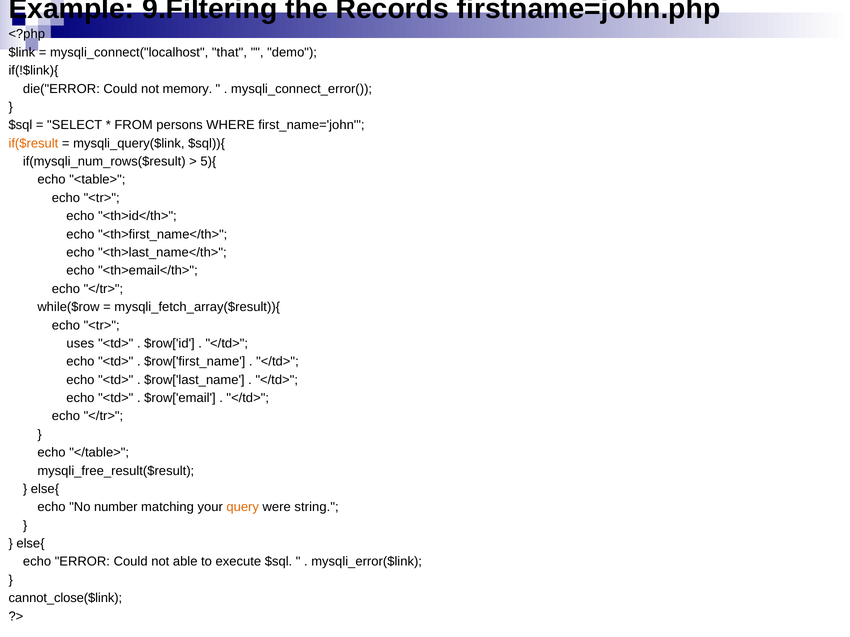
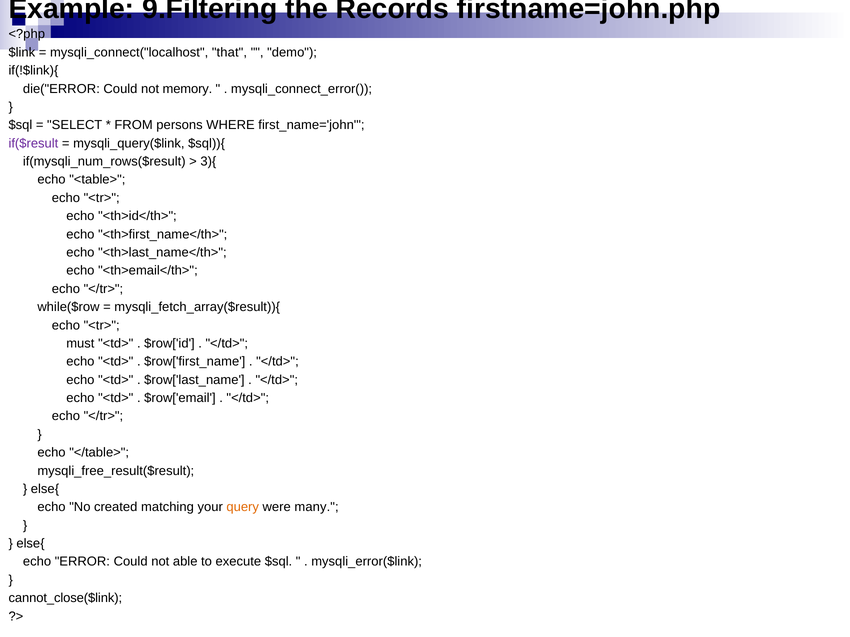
if($result colour: orange -> purple
5){: 5){ -> 3){
uses: uses -> must
number: number -> created
string: string -> many
